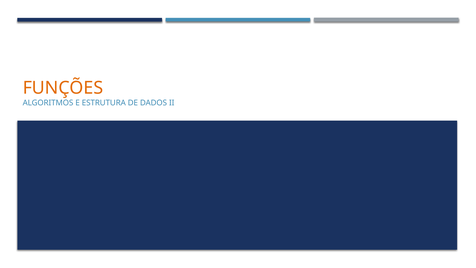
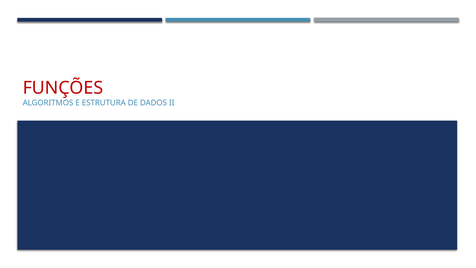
FUNÇÕES colour: orange -> red
